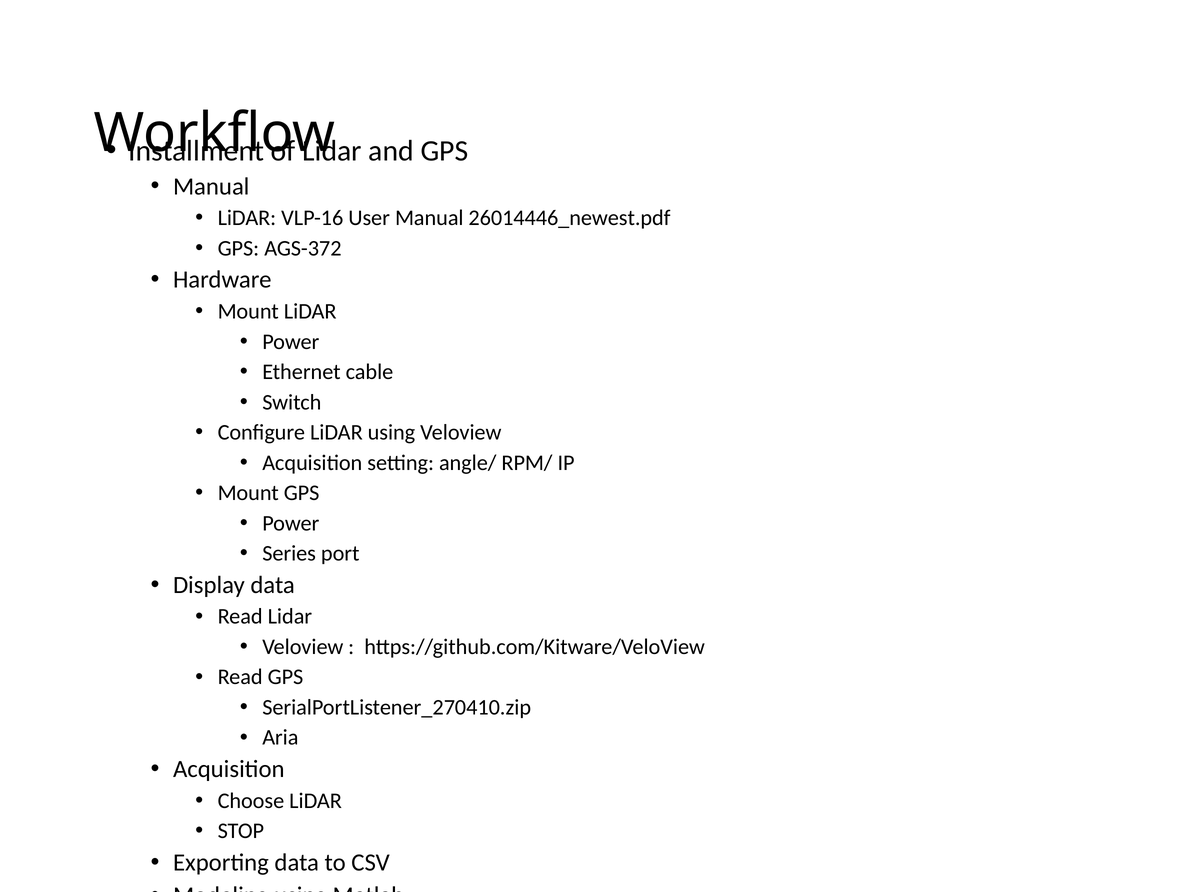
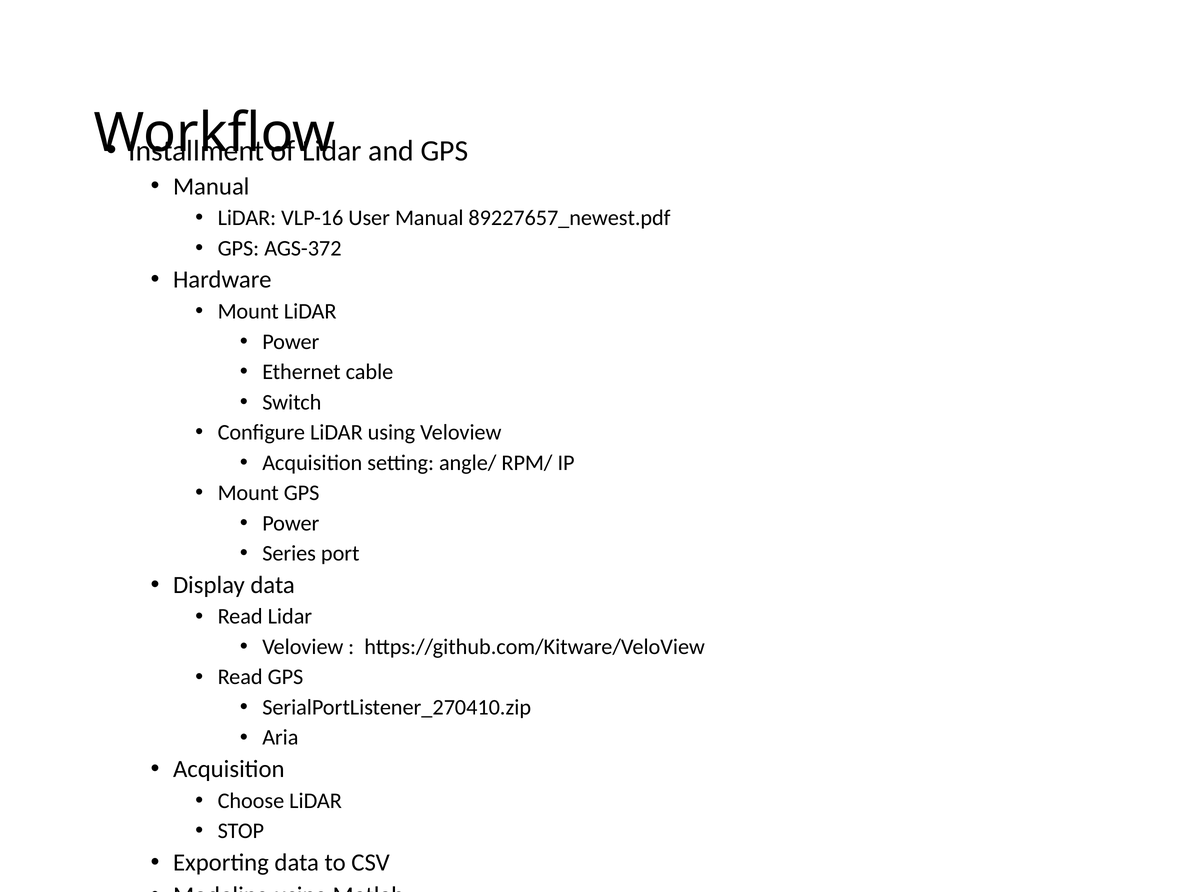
26014446_newest.pdf: 26014446_newest.pdf -> 89227657_newest.pdf
